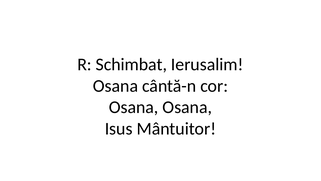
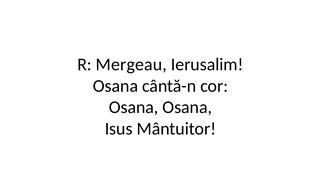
Schimbat: Schimbat -> Mergeau
